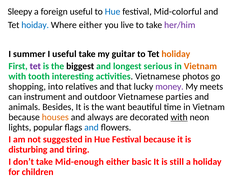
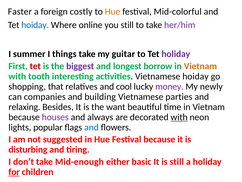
Sleepy: Sleepy -> Faster
foreign useful: useful -> costly
Hue at (113, 12) colour: blue -> orange
Where either: either -> online
you live: live -> still
I useful: useful -> things
holiday at (176, 54) colour: orange -> purple
tet at (35, 66) colour: purple -> red
biggest colour: black -> purple
serious: serious -> borrow
Vietnamese photos: photos -> hoiday
into: into -> that
that: that -> cool
meets: meets -> newly
instrument: instrument -> companies
outdoor: outdoor -> building
animals: animals -> relaxing
houses colour: orange -> purple
for underline: none -> present
